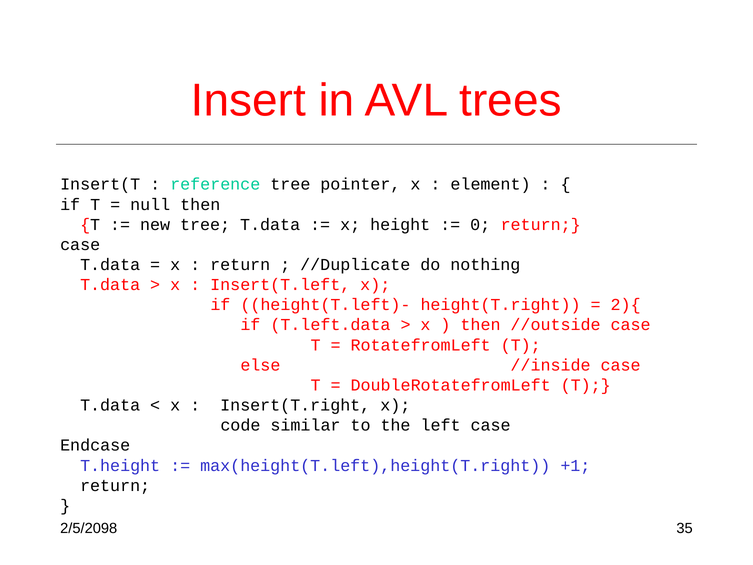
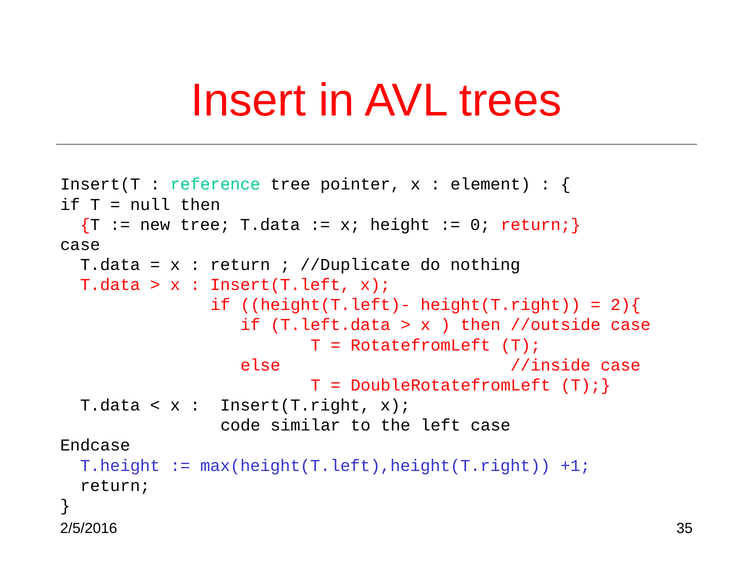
2/5/2098: 2/5/2098 -> 2/5/2016
